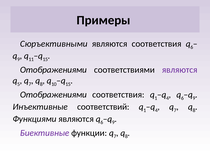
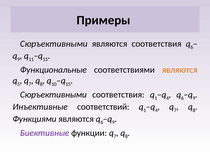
Отображениями at (53, 70): Отображениями -> Функциональные
являются at (180, 70) colour: purple -> orange
Отображениями at (53, 95): Отображениями -> Сюръективными
